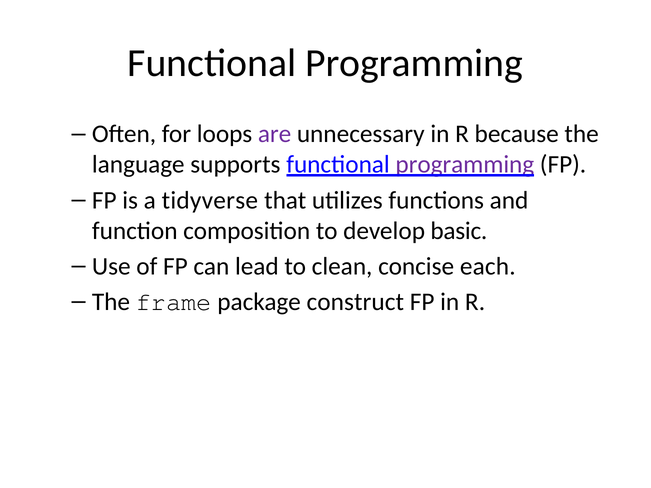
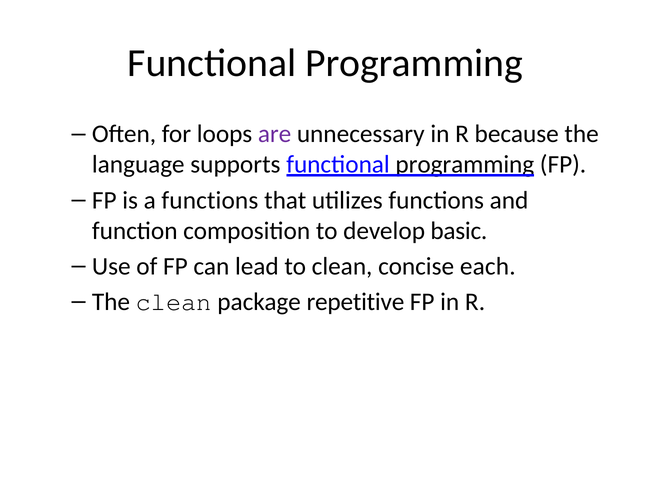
programming at (465, 165) colour: purple -> black
a tidyverse: tidyverse -> functions
The frame: frame -> clean
construct: construct -> repetitive
